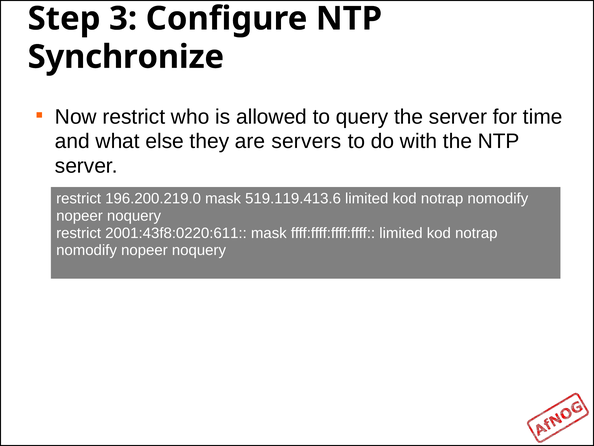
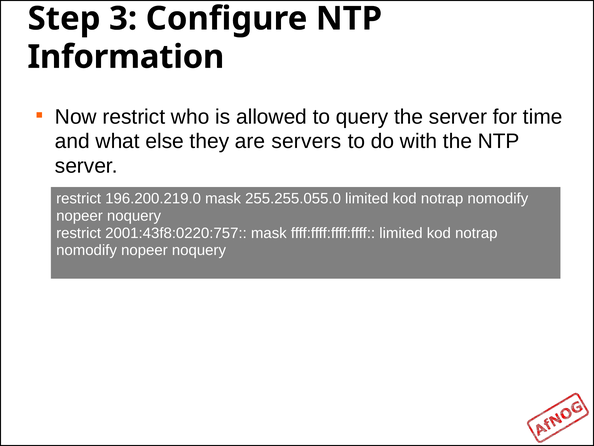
Synchronize: Synchronize -> Information
519.119.413.6: 519.119.413.6 -> 255.255.055.0
2001:43f8:0220:611: 2001:43f8:0220:611 -> 2001:43f8:0220:757
